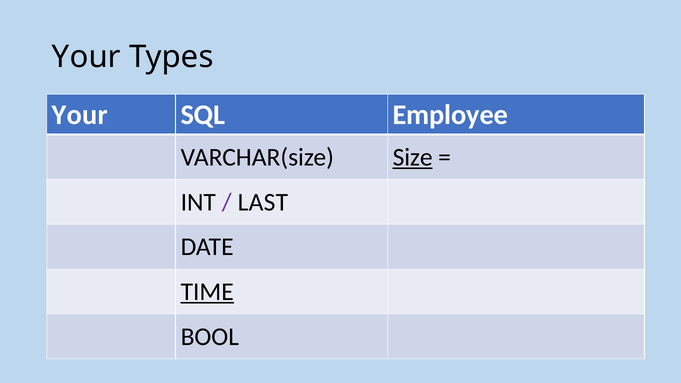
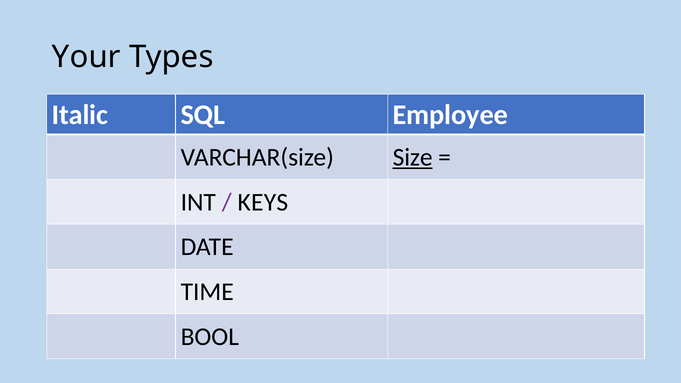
Your at (80, 115): Your -> Italic
LAST: LAST -> KEYS
TIME underline: present -> none
